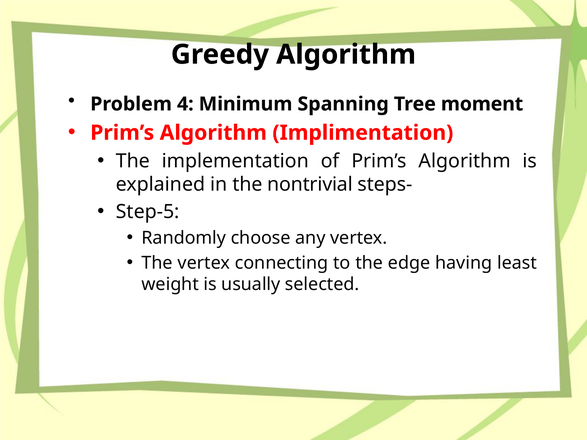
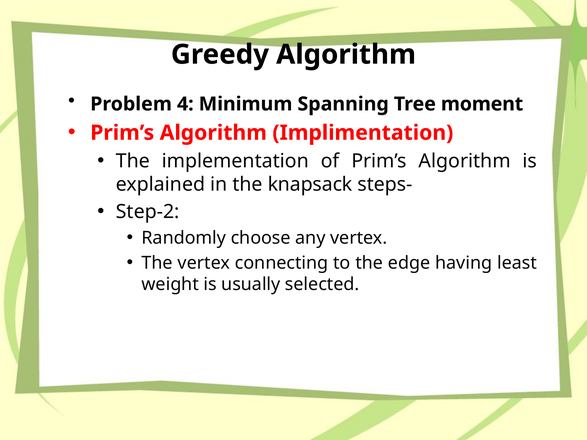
nontrivial: nontrivial -> knapsack
Step-5: Step-5 -> Step-2
